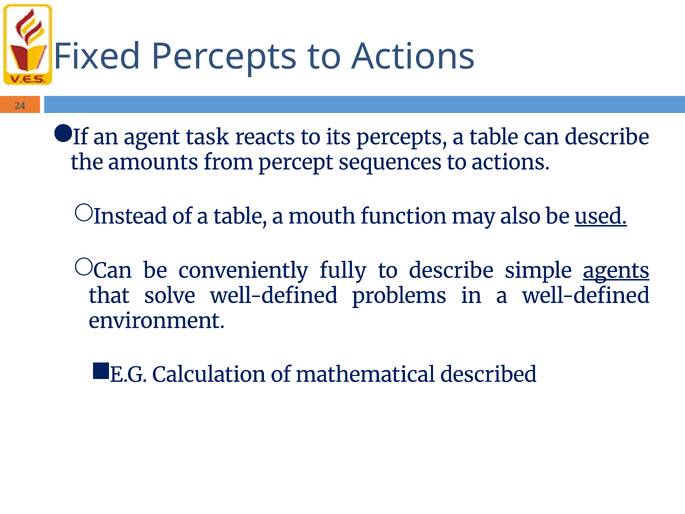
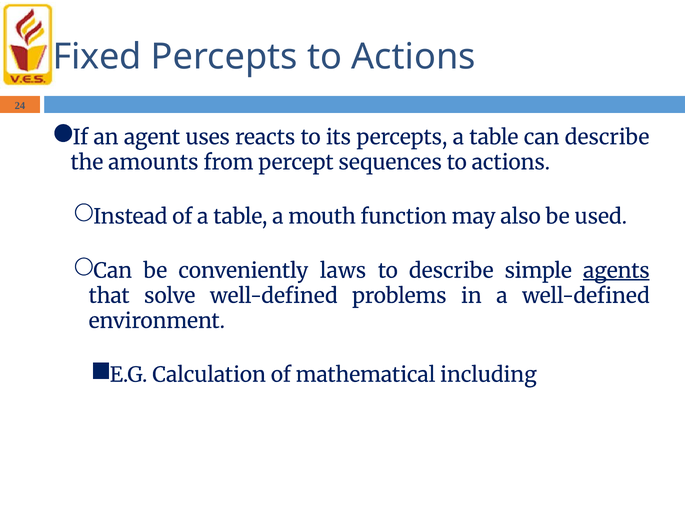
task: task -> uses
used underline: present -> none
fully: fully -> laws
described: described -> including
